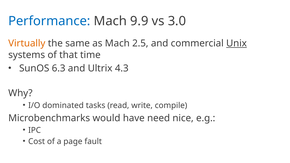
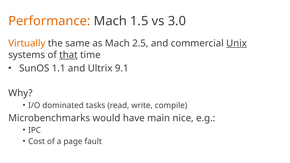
Performance colour: blue -> orange
9.9: 9.9 -> 1.5
that underline: none -> present
6.3: 6.3 -> 1.1
4.3: 4.3 -> 9.1
need: need -> main
